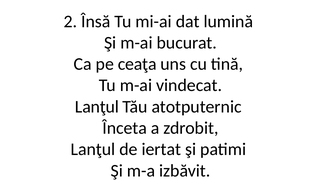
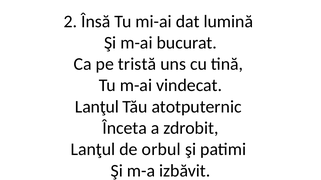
ceaţa: ceaţa -> tristă
iertat: iertat -> orbul
